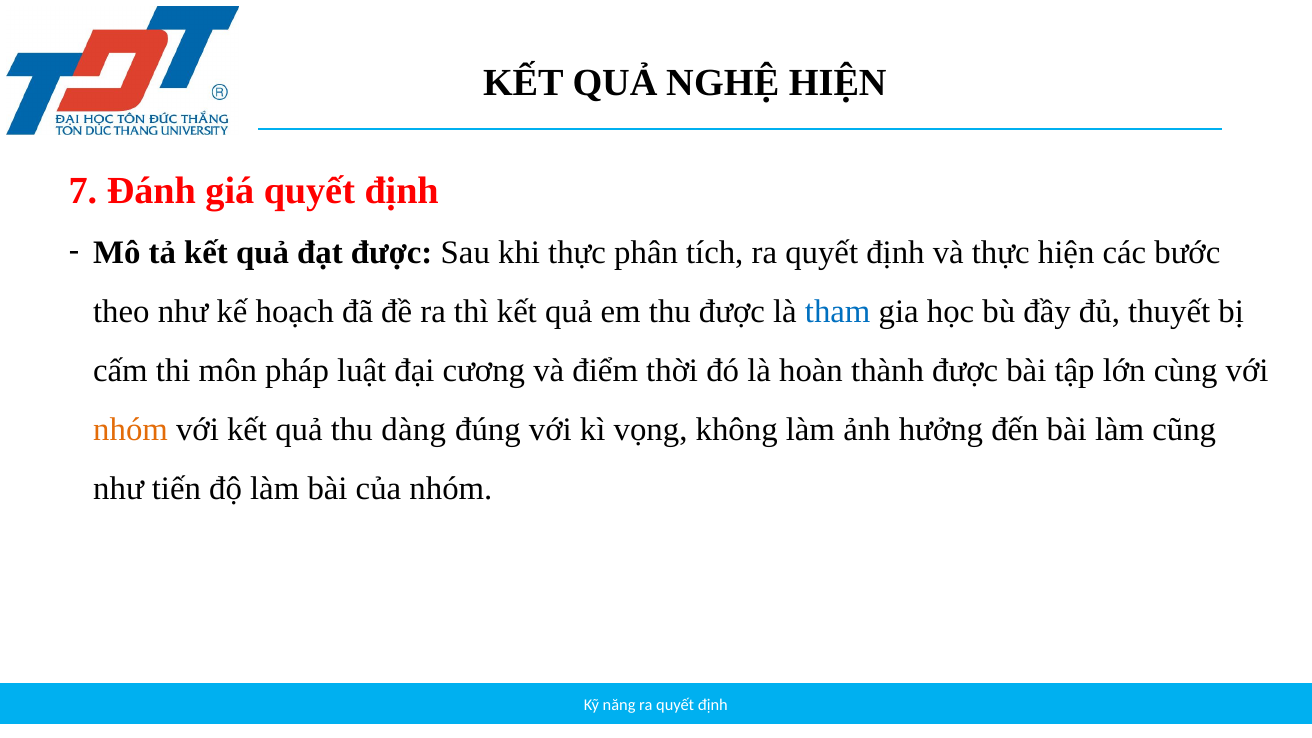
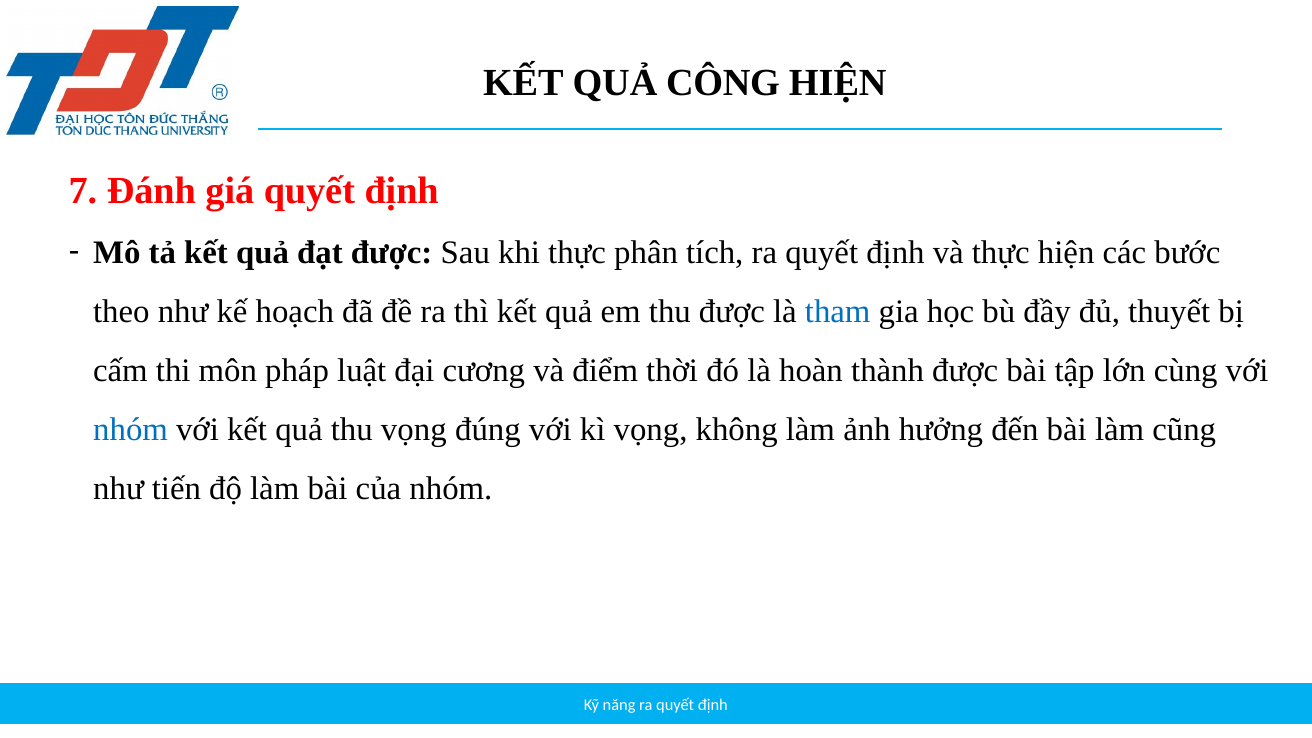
NGHỆ: NGHỆ -> CÔNG
nhóm at (131, 430) colour: orange -> blue
thu dàng: dàng -> vọng
